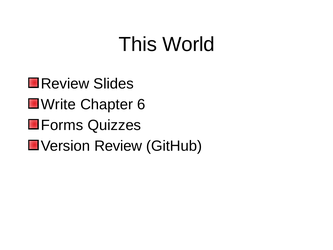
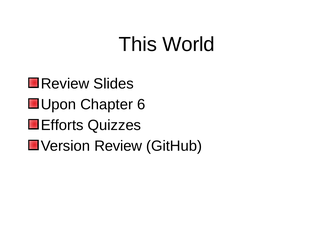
Write: Write -> Upon
Forms: Forms -> Efforts
